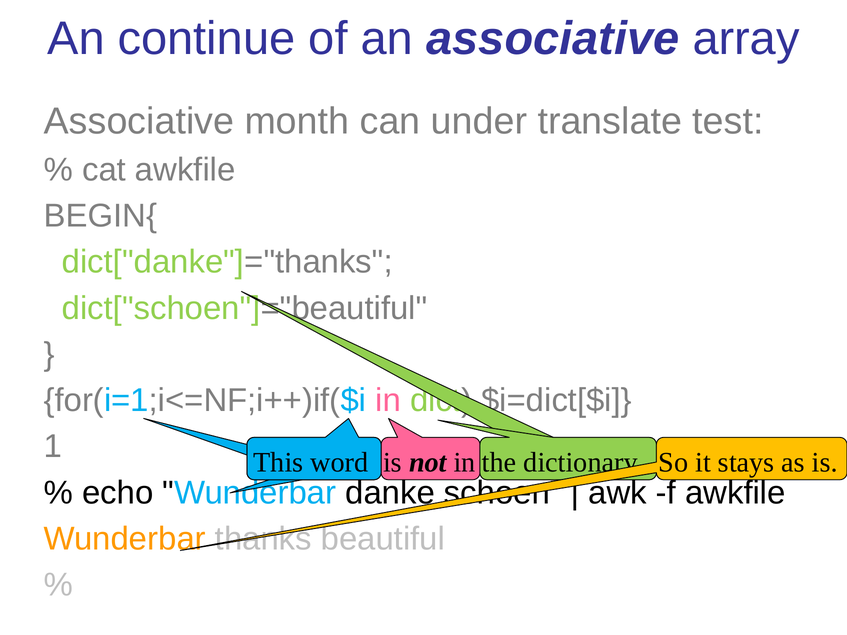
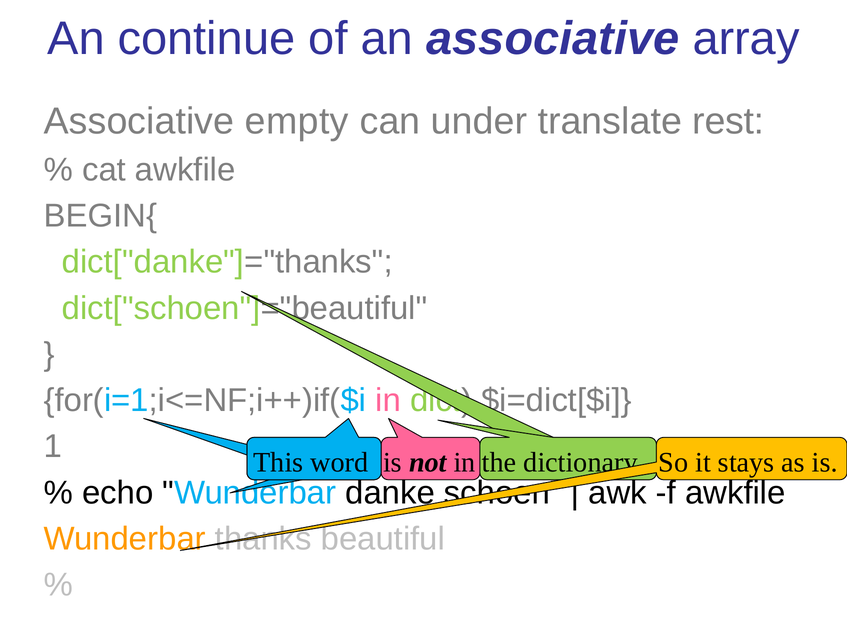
month: month -> empty
test: test -> rest
